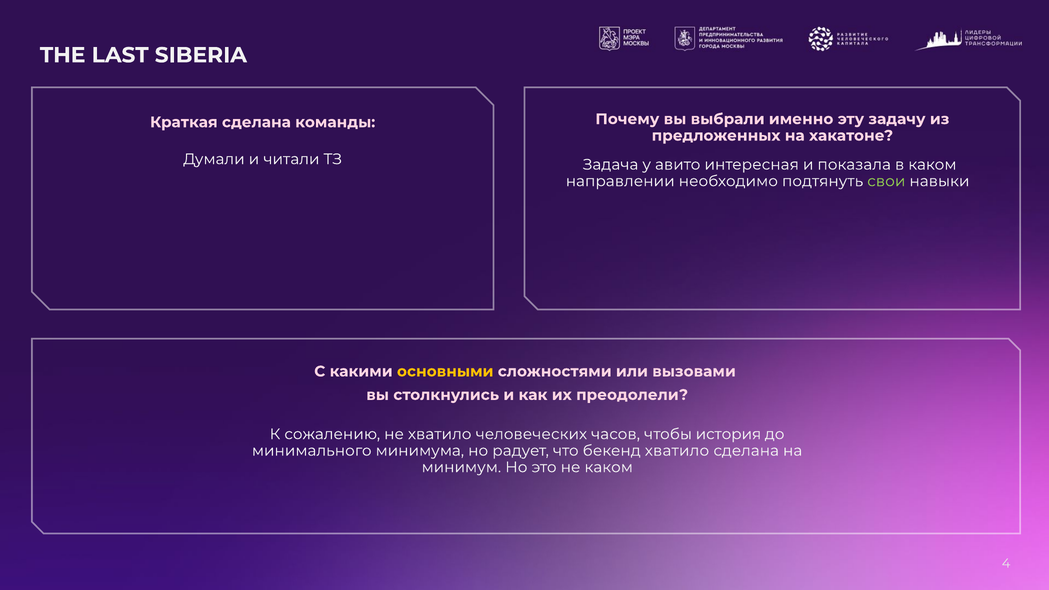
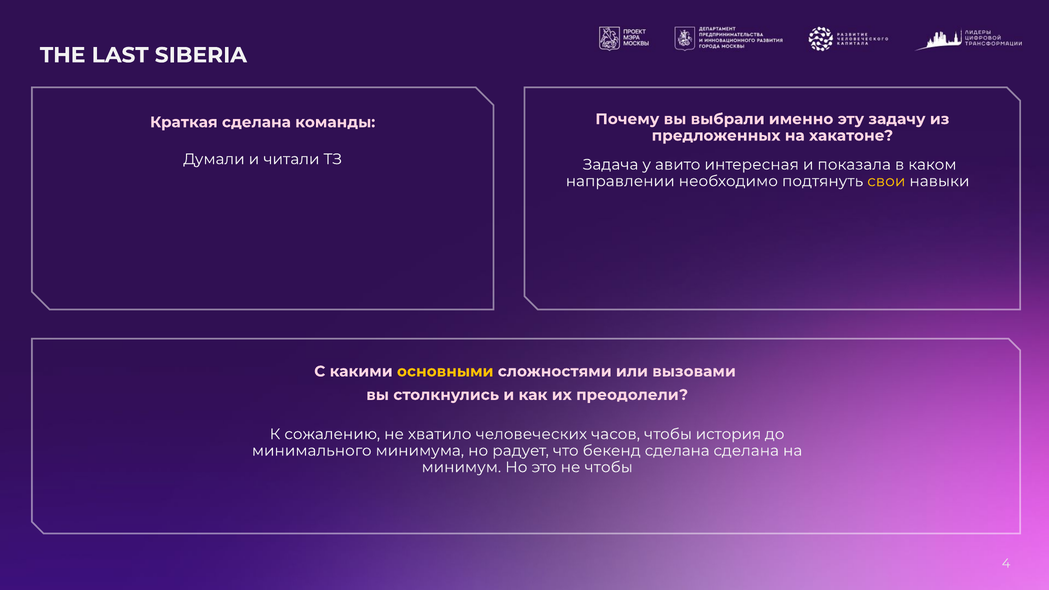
свои colour: light green -> yellow
бекенд хватило: хватило -> сделана
не каком: каком -> чтобы
